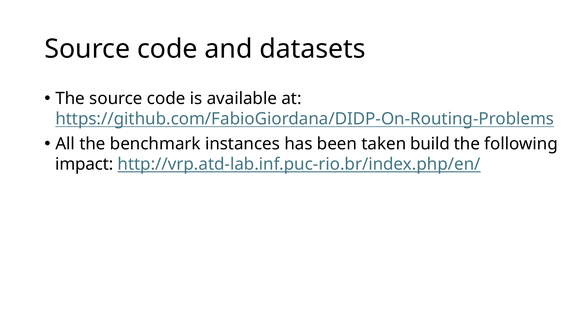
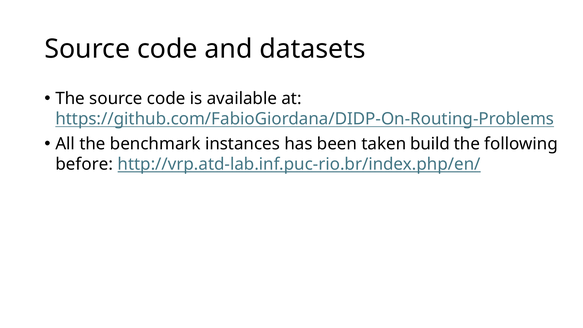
impact: impact -> before
